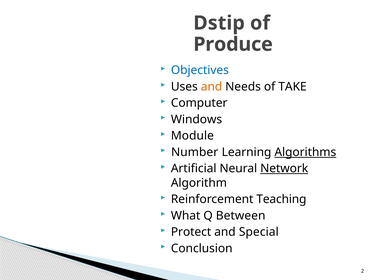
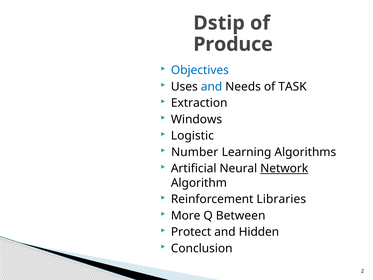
and at (212, 87) colour: orange -> blue
TAKE: TAKE -> TASK
Computer: Computer -> Extraction
Module: Module -> Logistic
Algorithms underline: present -> none
Teaching: Teaching -> Libraries
What: What -> More
Special: Special -> Hidden
